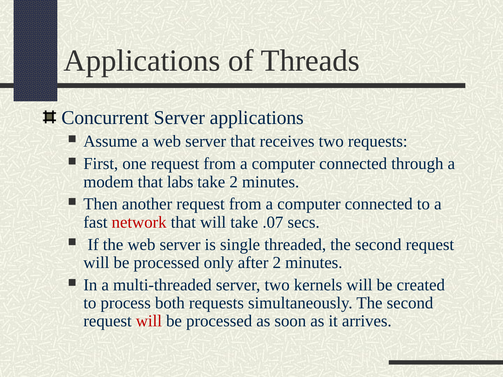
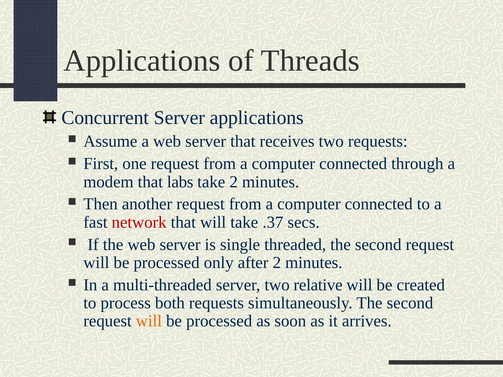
.07: .07 -> .37
kernels: kernels -> relative
will at (149, 321) colour: red -> orange
